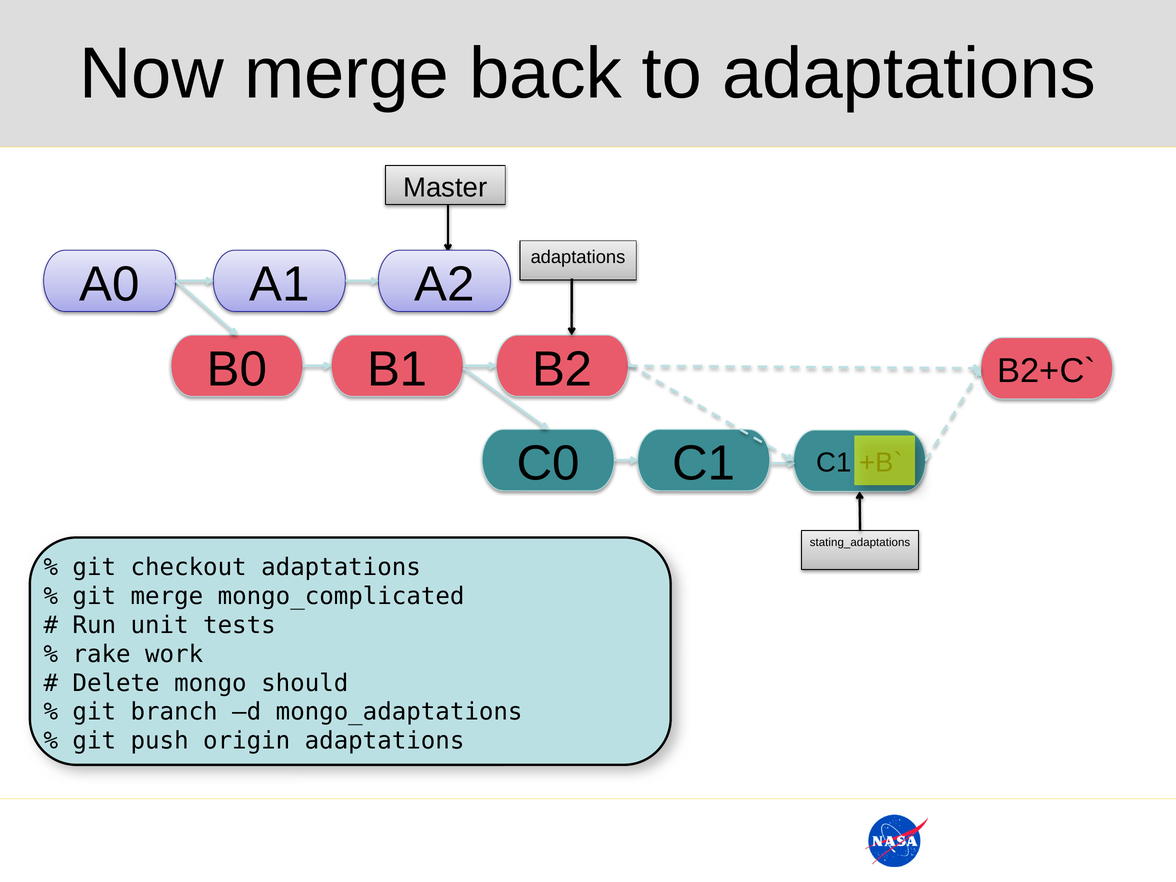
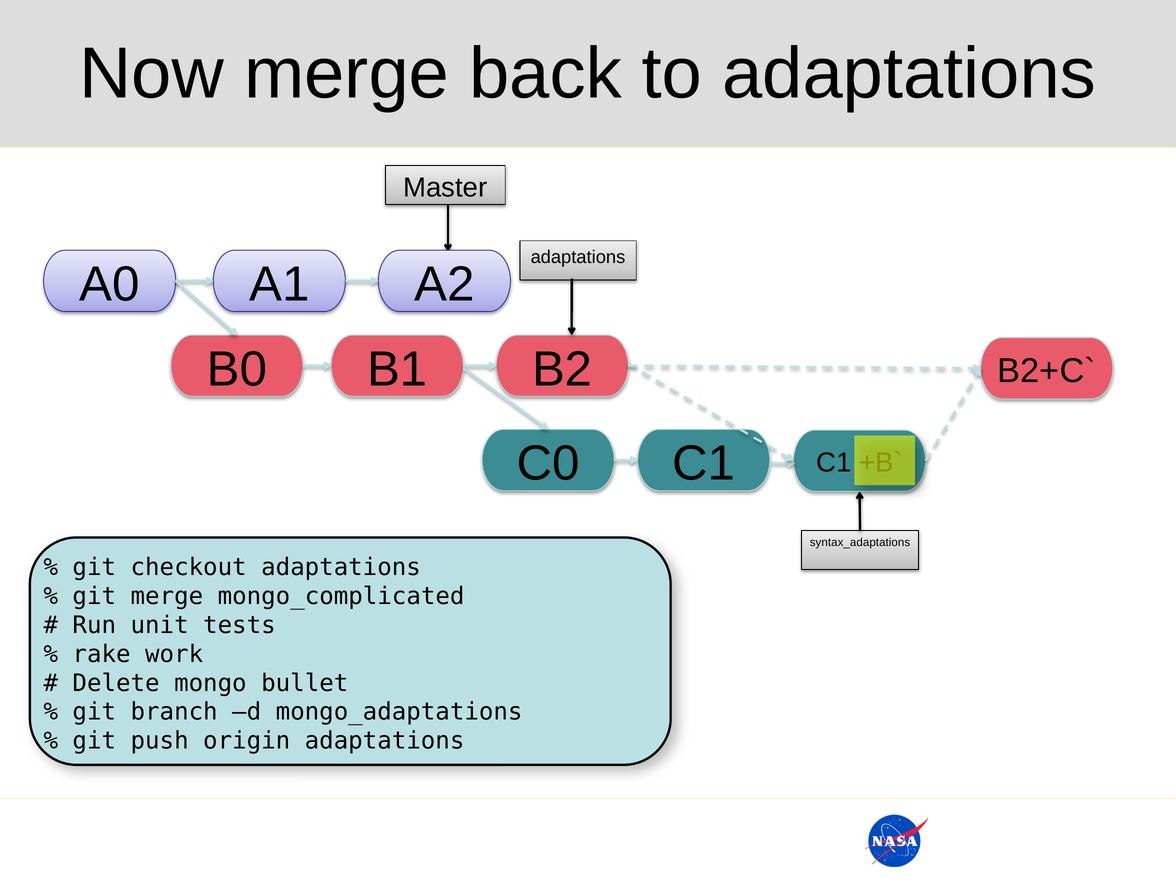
stating_adaptations: stating_adaptations -> syntax_adaptations
should: should -> bullet
